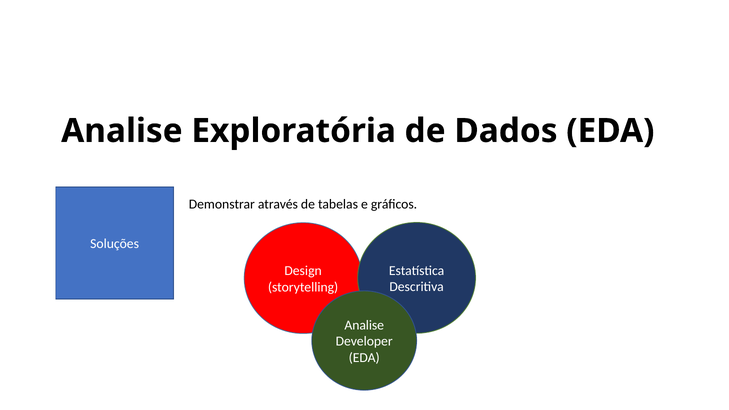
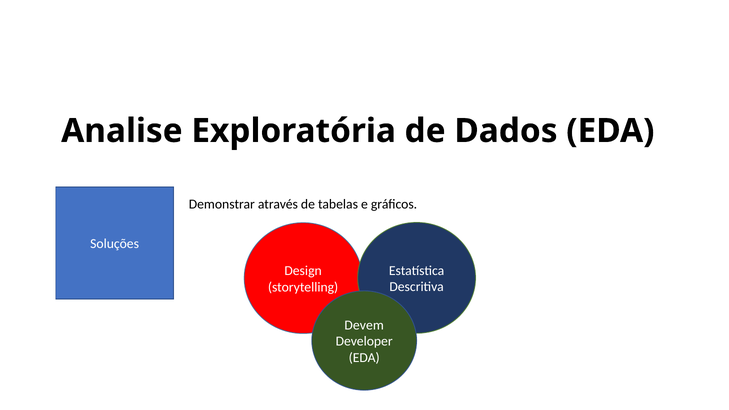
Analise at (364, 325): Analise -> Devem
